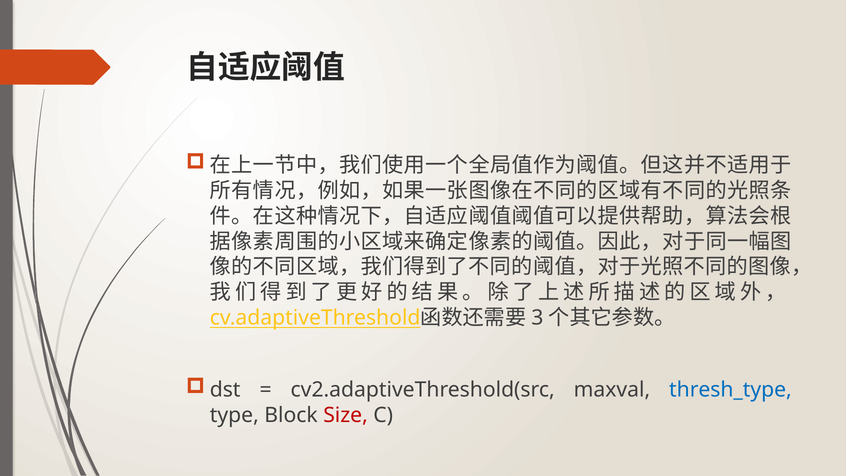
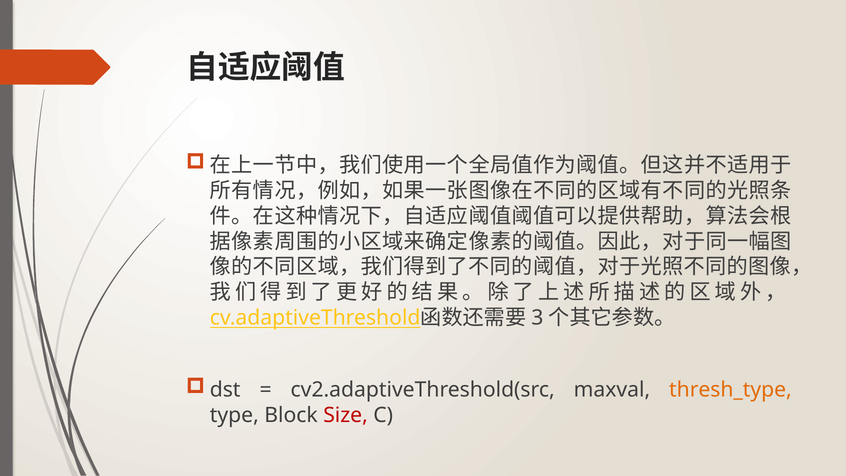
thresh_type colour: blue -> orange
